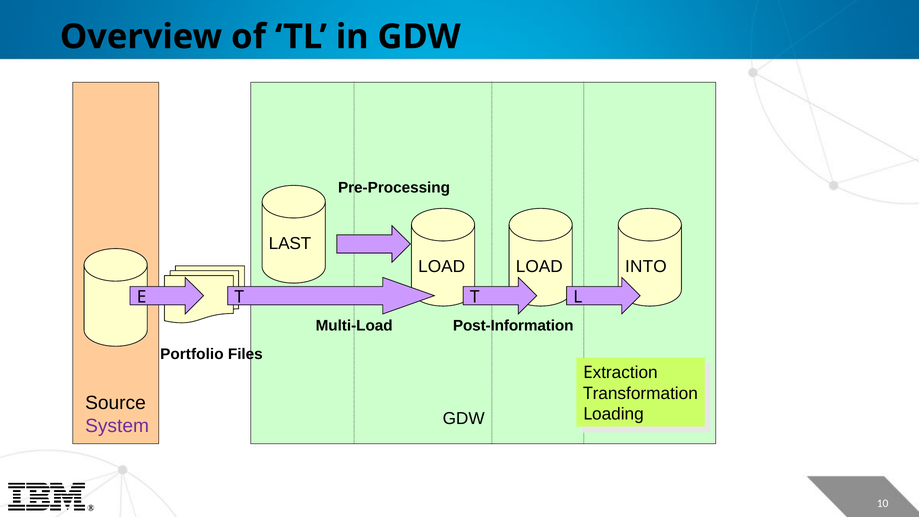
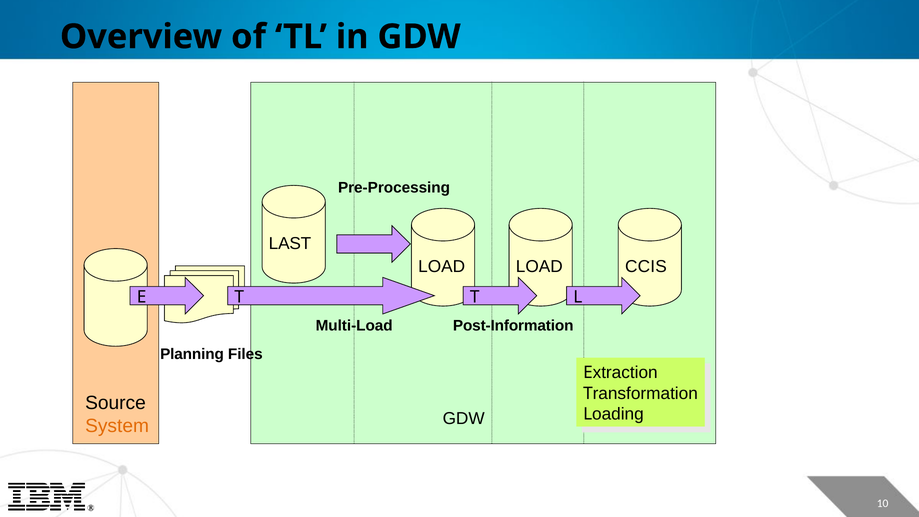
INTO: INTO -> CCIS
Portfolio: Portfolio -> Planning
System colour: purple -> orange
